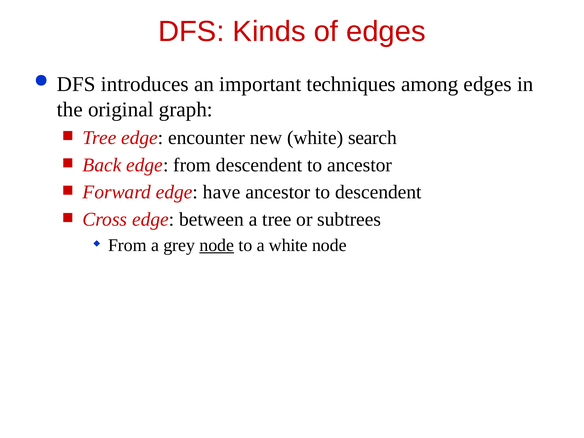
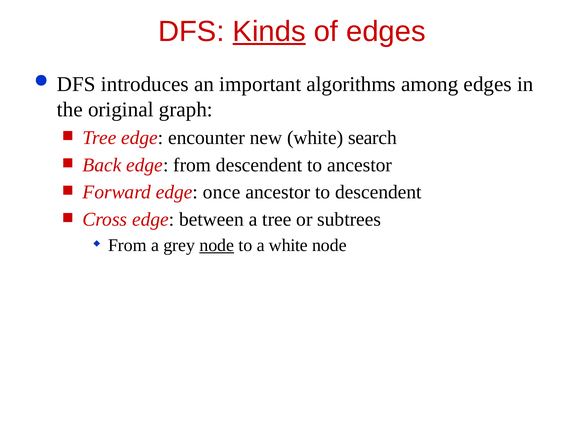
Kinds underline: none -> present
techniques: techniques -> algorithms
have: have -> once
